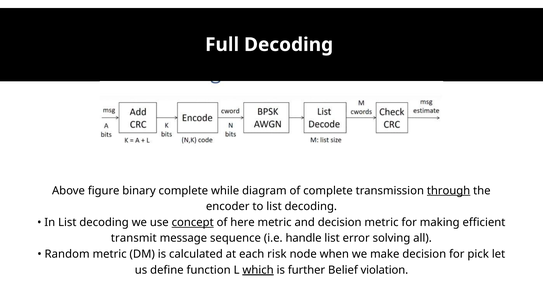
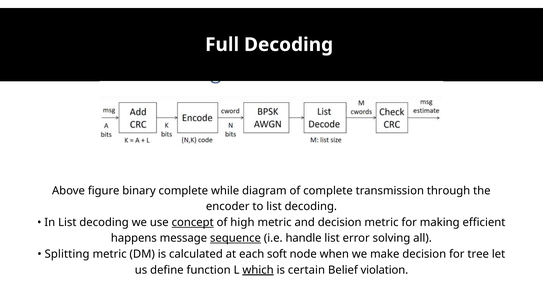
through underline: present -> none
here: here -> high
transmit: transmit -> happens
sequence underline: none -> present
Random: Random -> Splitting
risk: risk -> soft
pick: pick -> tree
further: further -> certain
